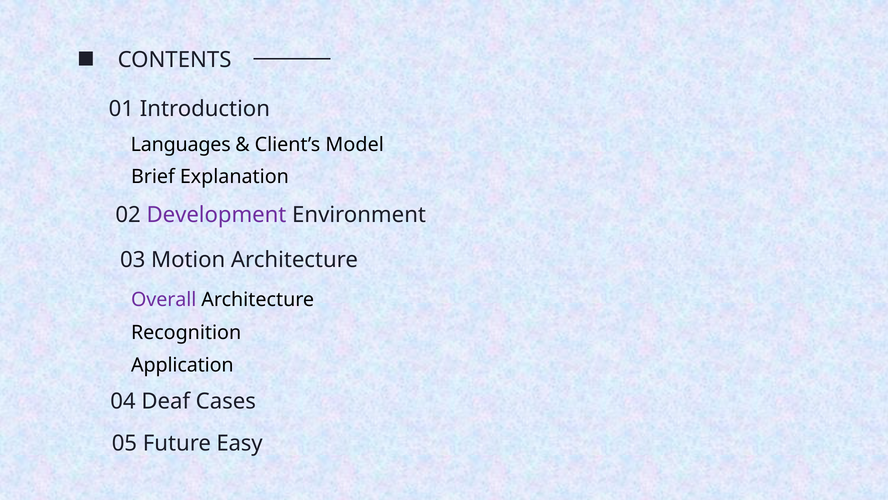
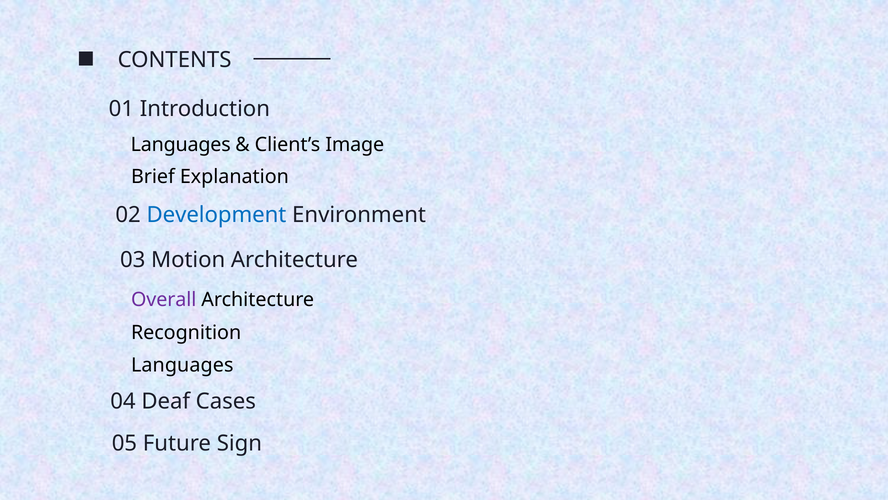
Model: Model -> Image
Development colour: purple -> blue
Application at (182, 365): Application -> Languages
Easy: Easy -> Sign
